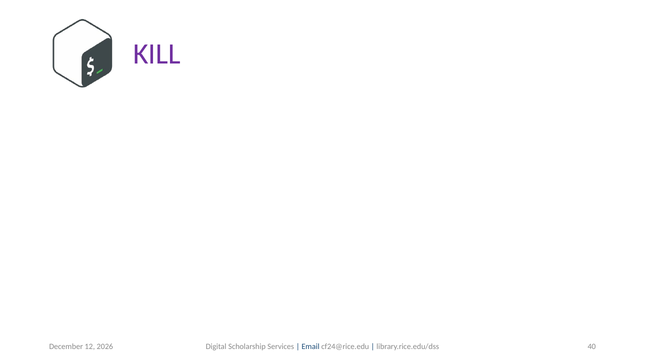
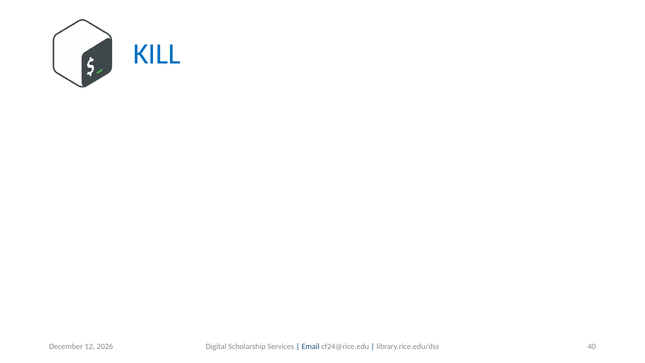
KILL colour: purple -> blue
